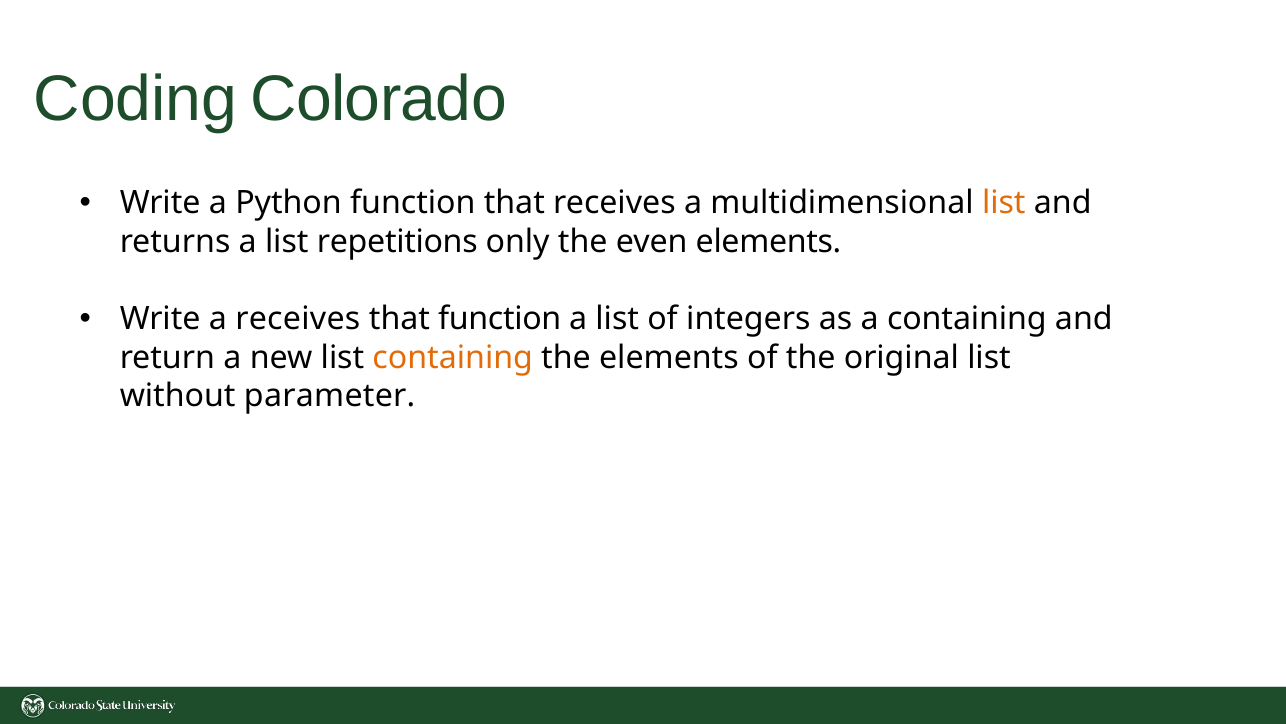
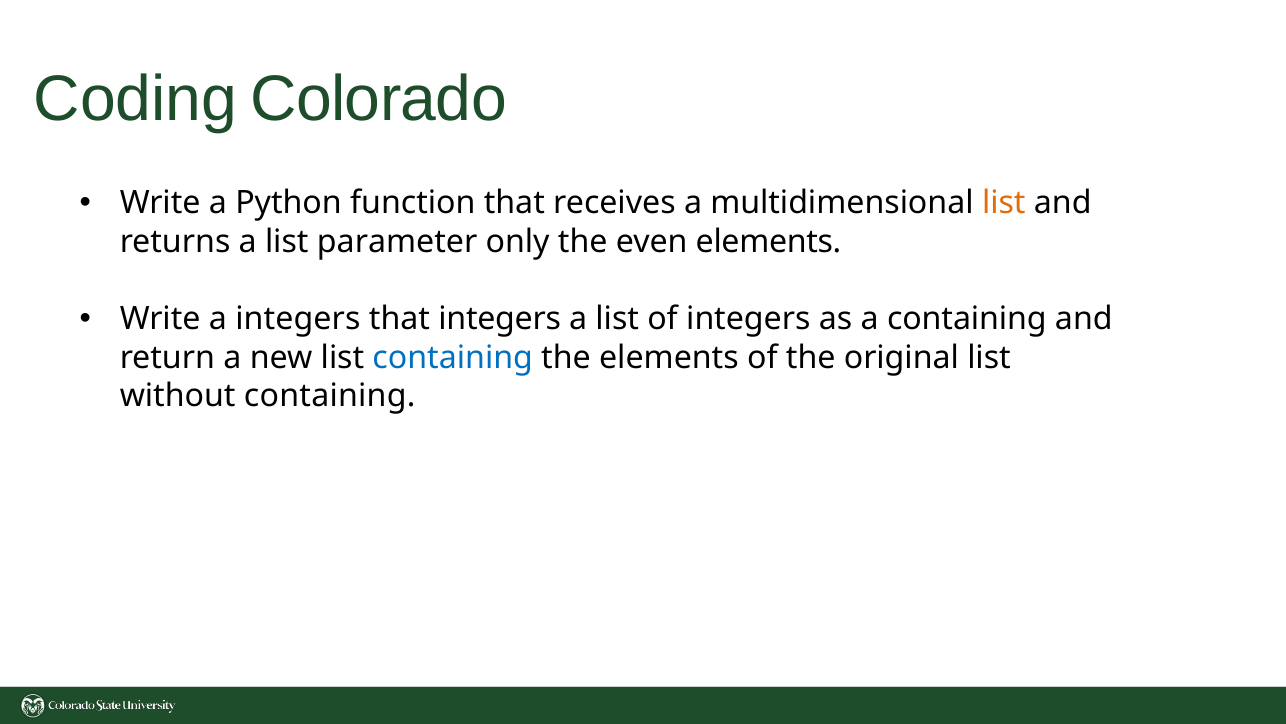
repetitions: repetitions -> parameter
a receives: receives -> integers
that function: function -> integers
containing at (453, 357) colour: orange -> blue
without parameter: parameter -> containing
